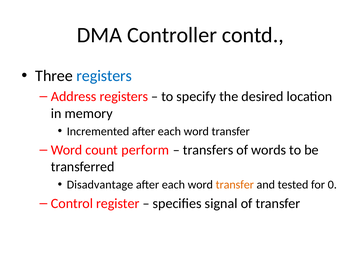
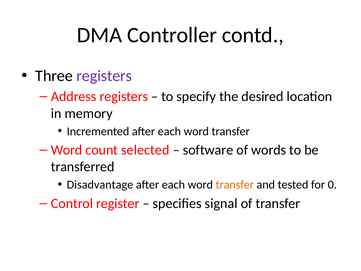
registers at (104, 76) colour: blue -> purple
perform: perform -> selected
transfers: transfers -> software
